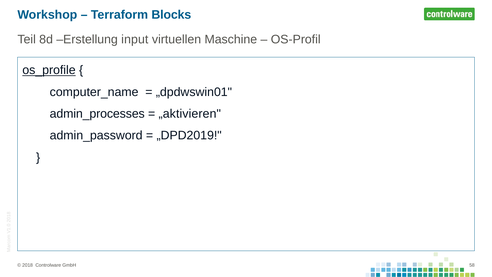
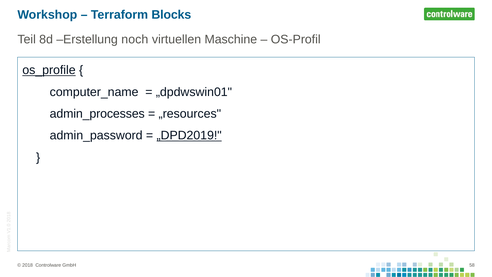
input: input -> noch
„aktivieren: „aktivieren -> „resources
„DPD2019 underline: none -> present
